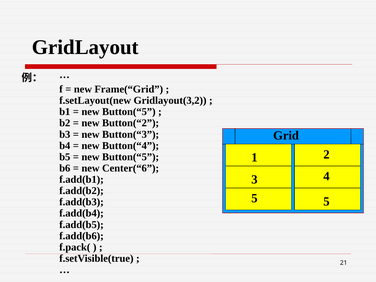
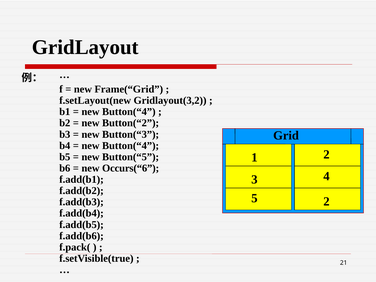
Button(“5 at (129, 112): Button(“5 -> Button(“4
Center(“6: Center(“6 -> Occurs(“6
5 5: 5 -> 2
